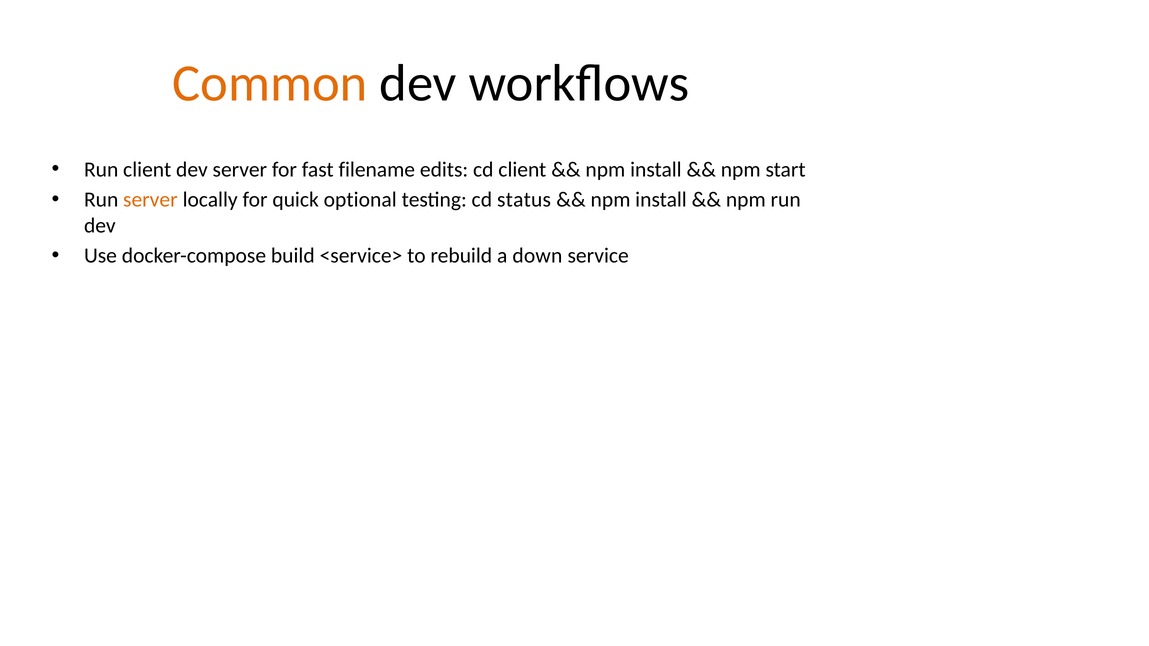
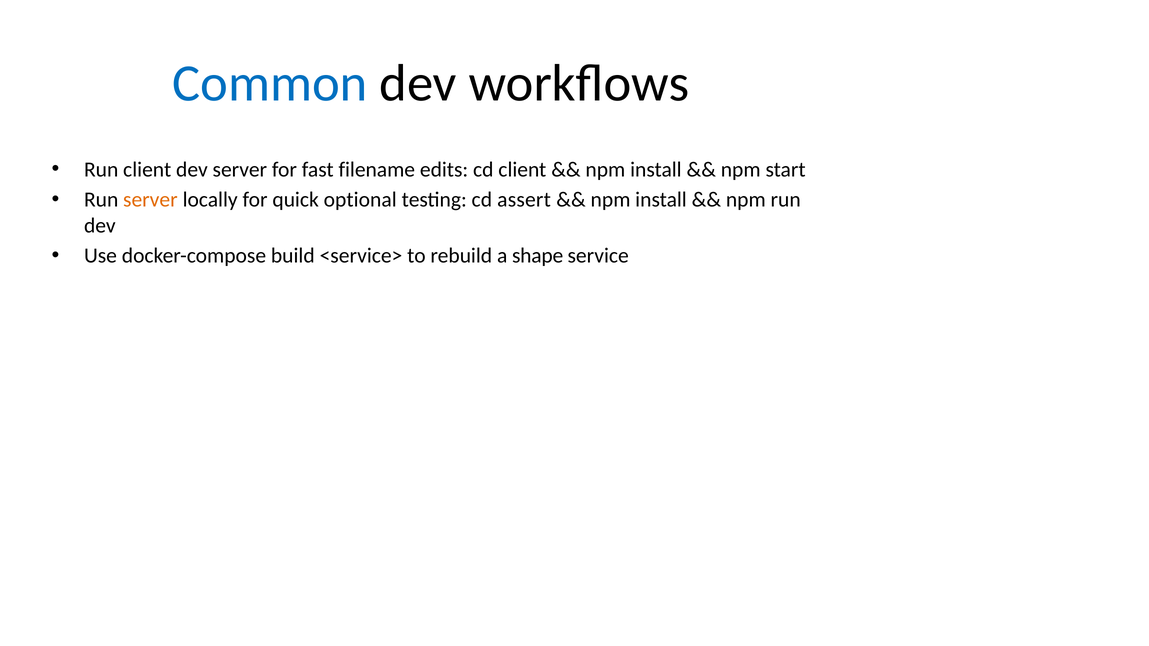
Common colour: orange -> blue
status: status -> assert
down: down -> shape
